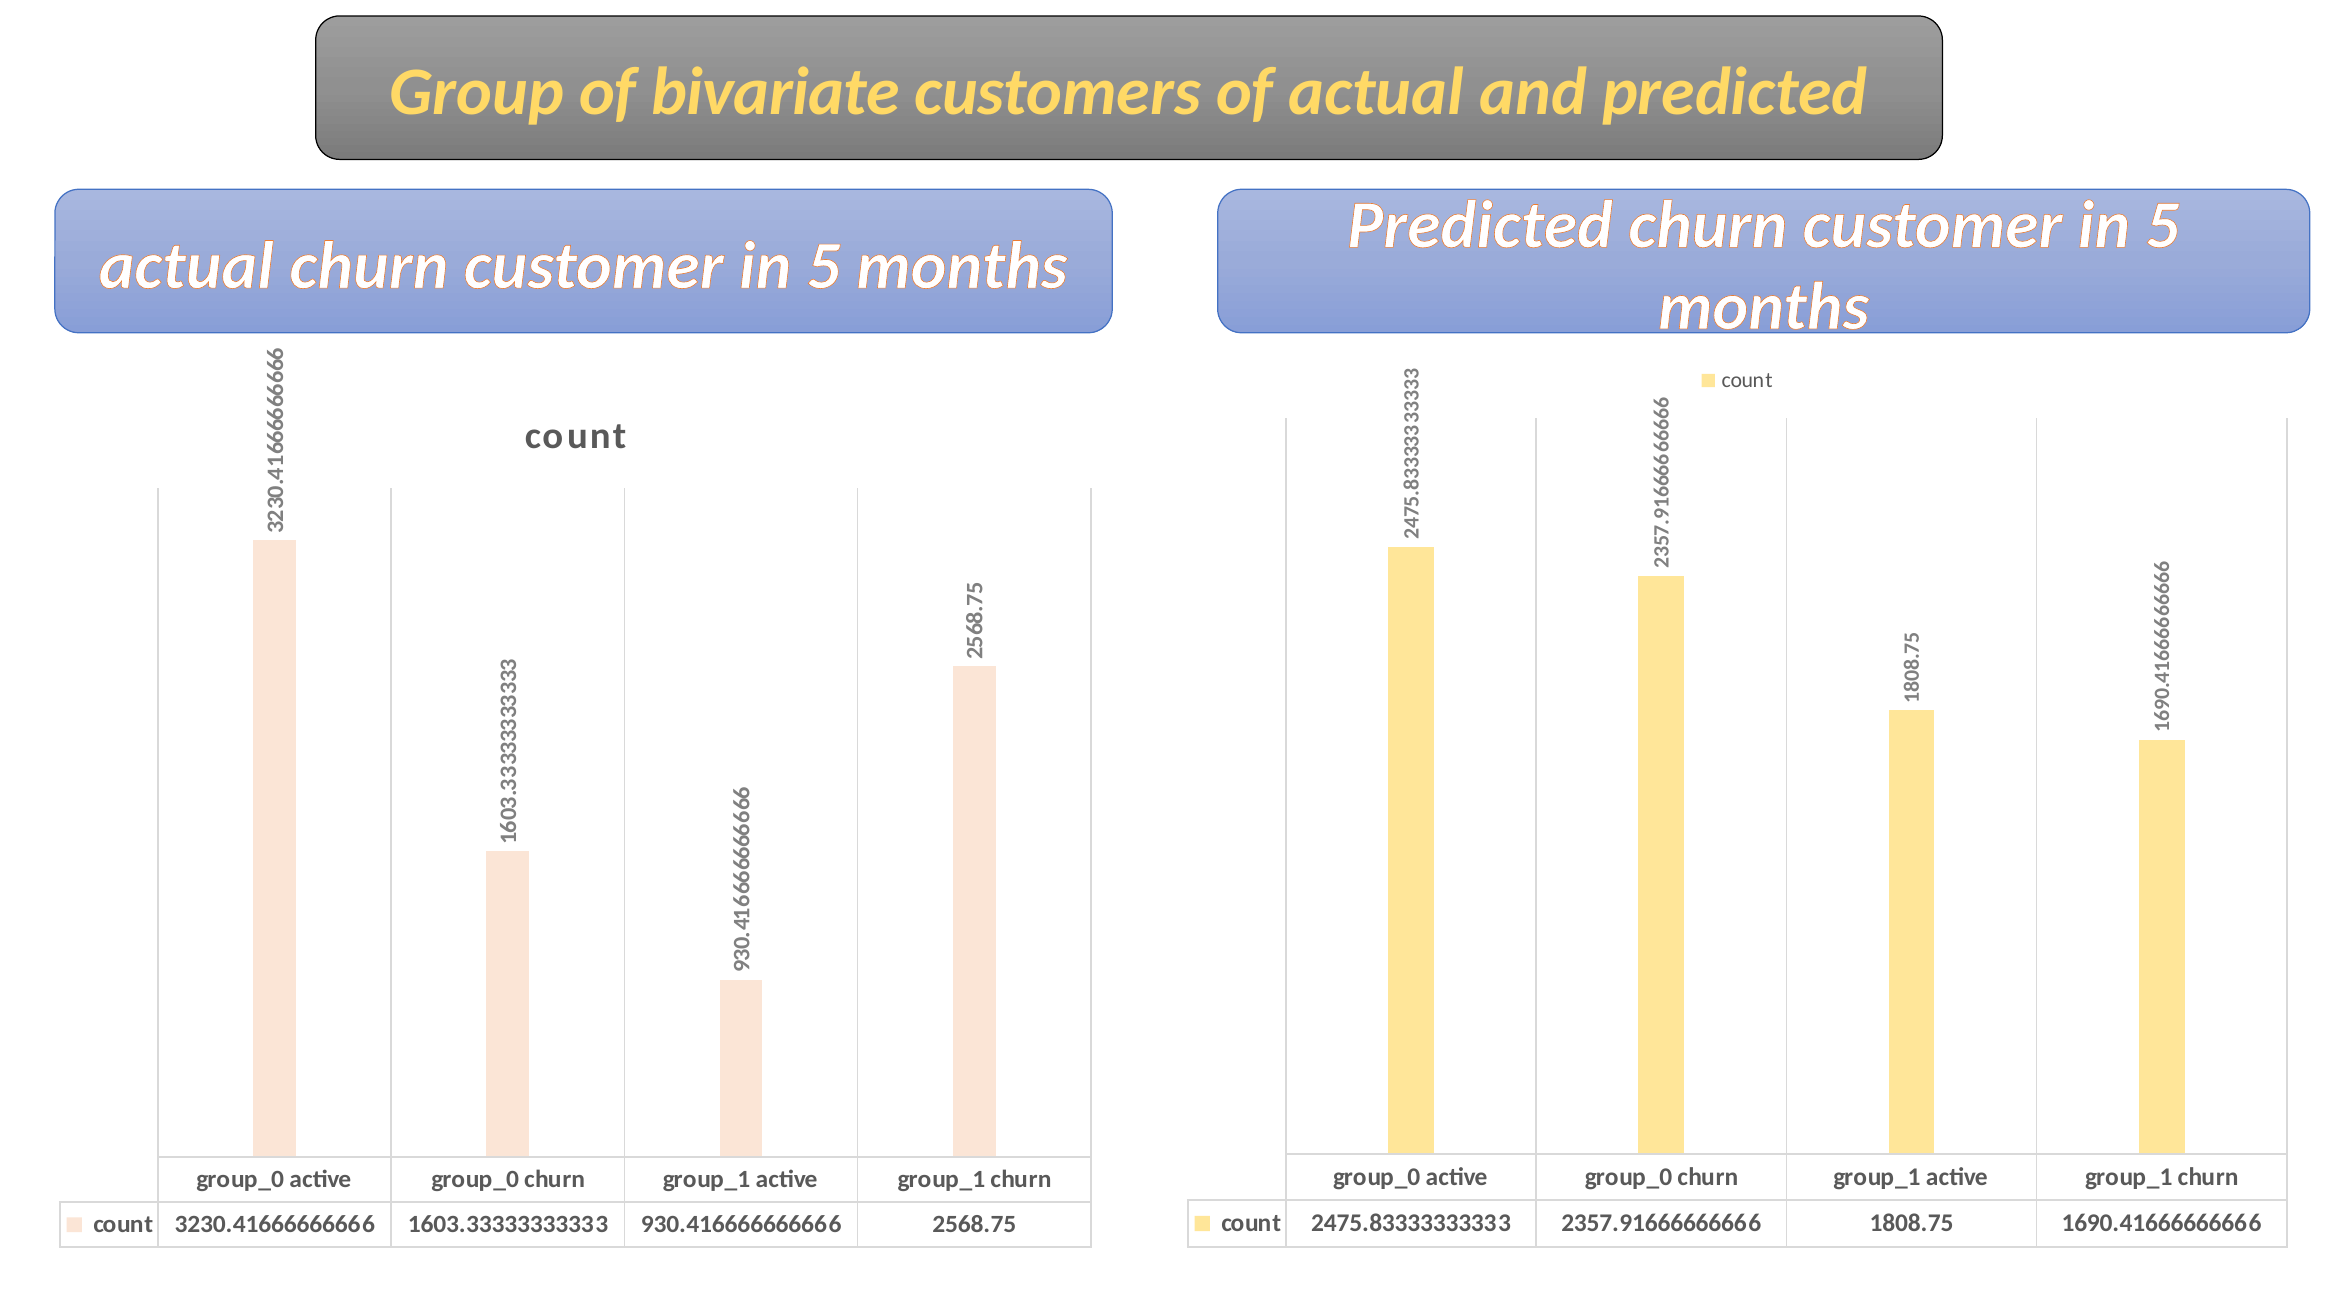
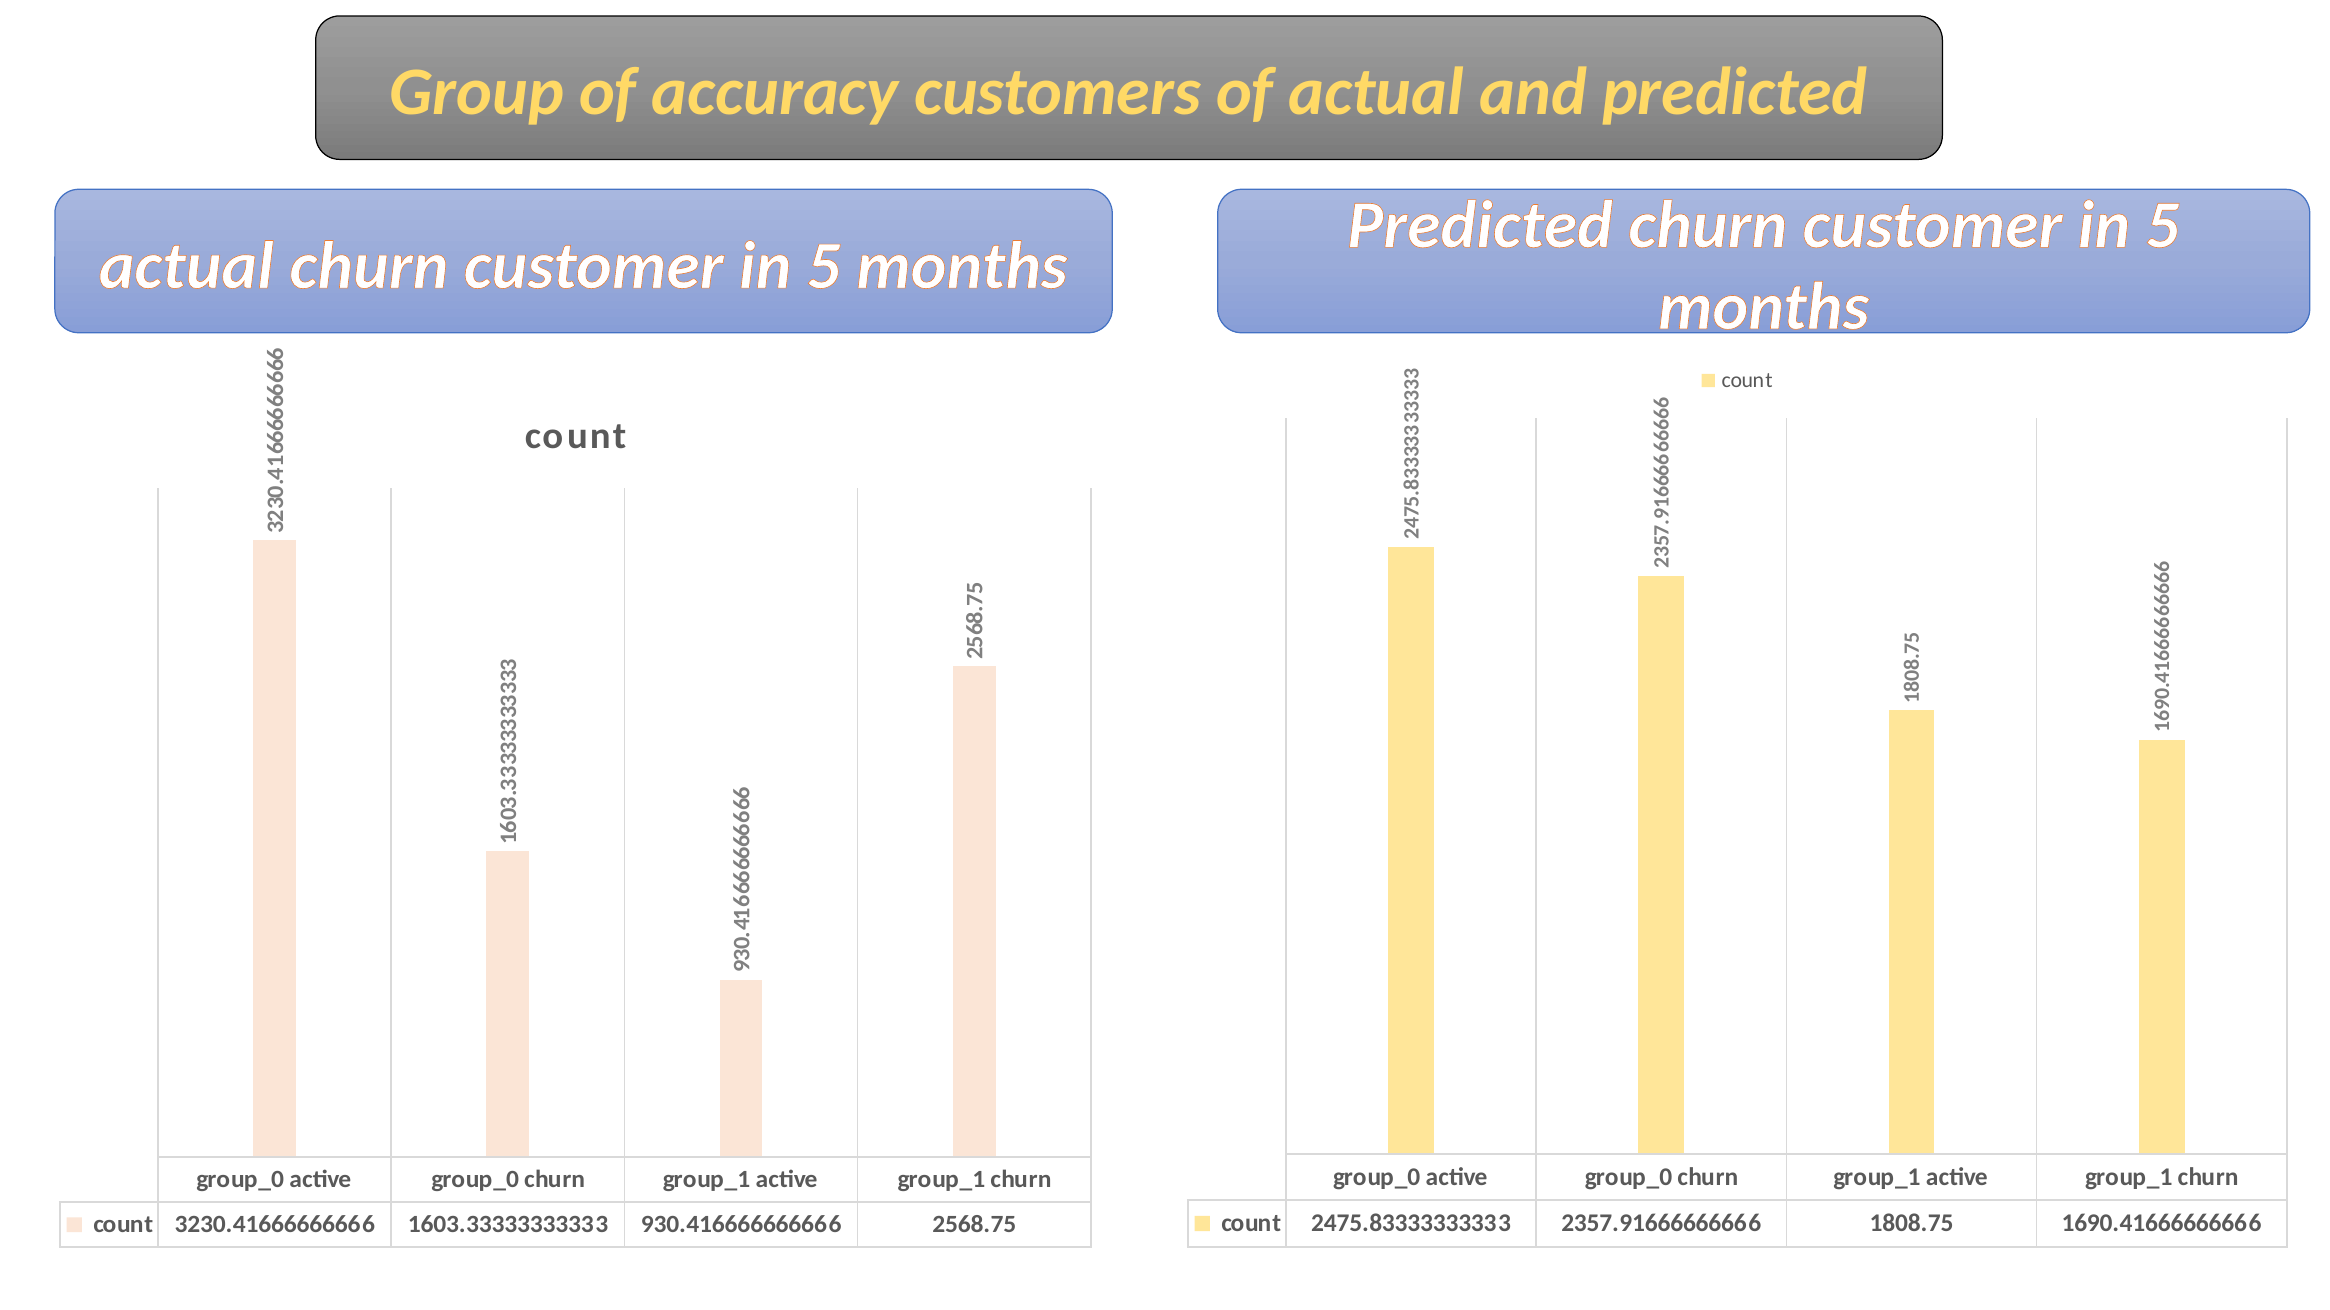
bivariate: bivariate -> accuracy
